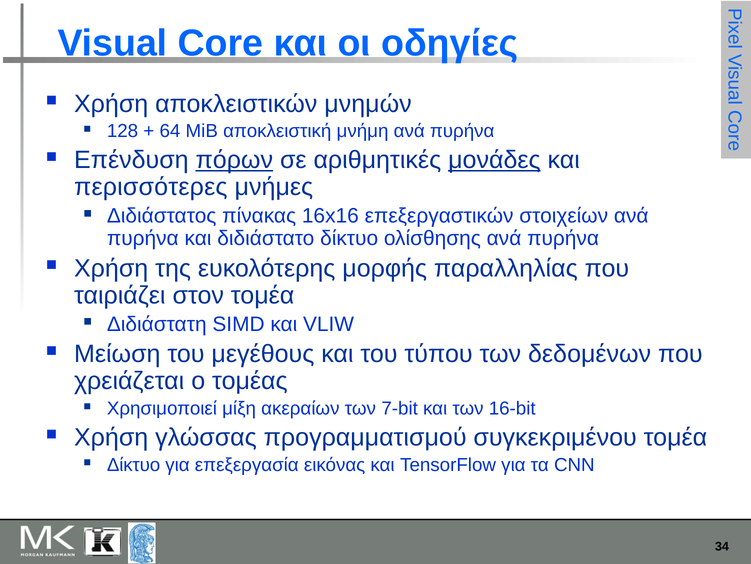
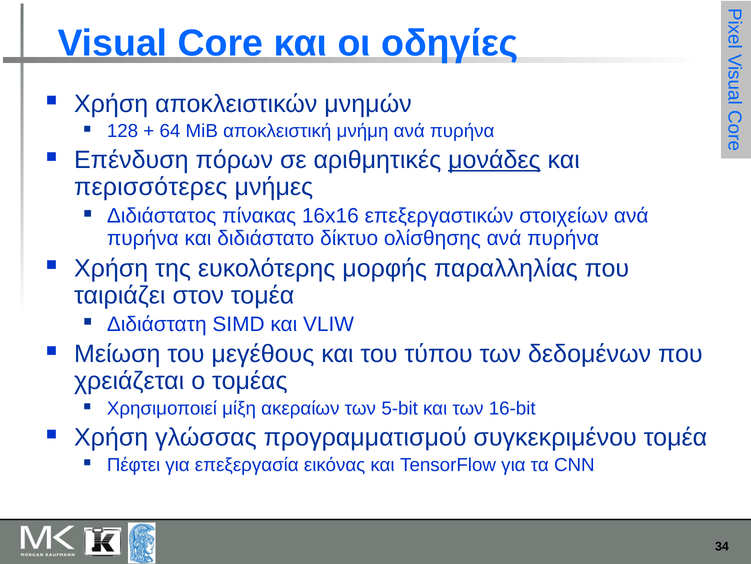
πόρων underline: present -> none
7-bit: 7-bit -> 5-bit
Δίκτυο at (134, 464): Δίκτυο -> Πέφτει
